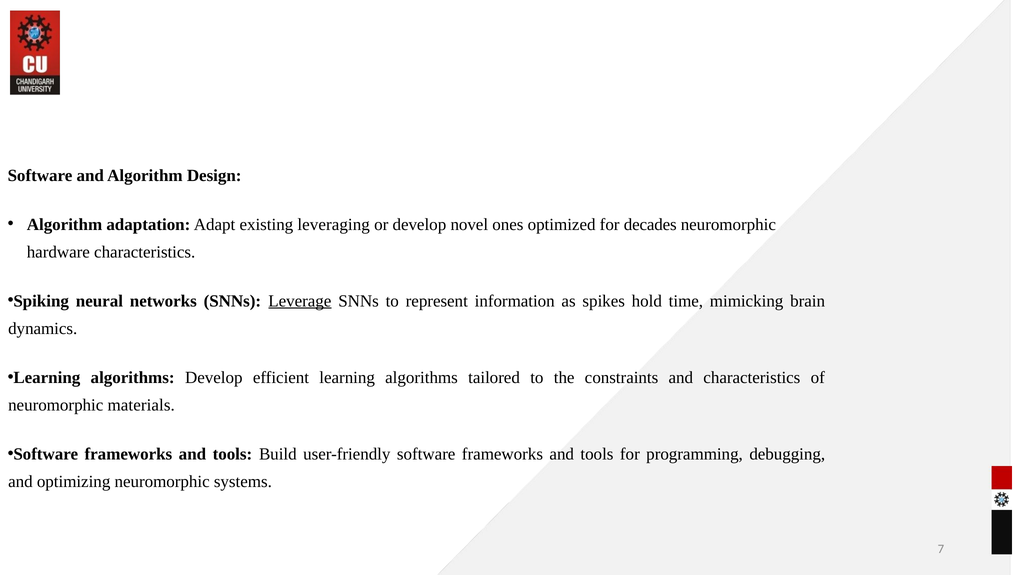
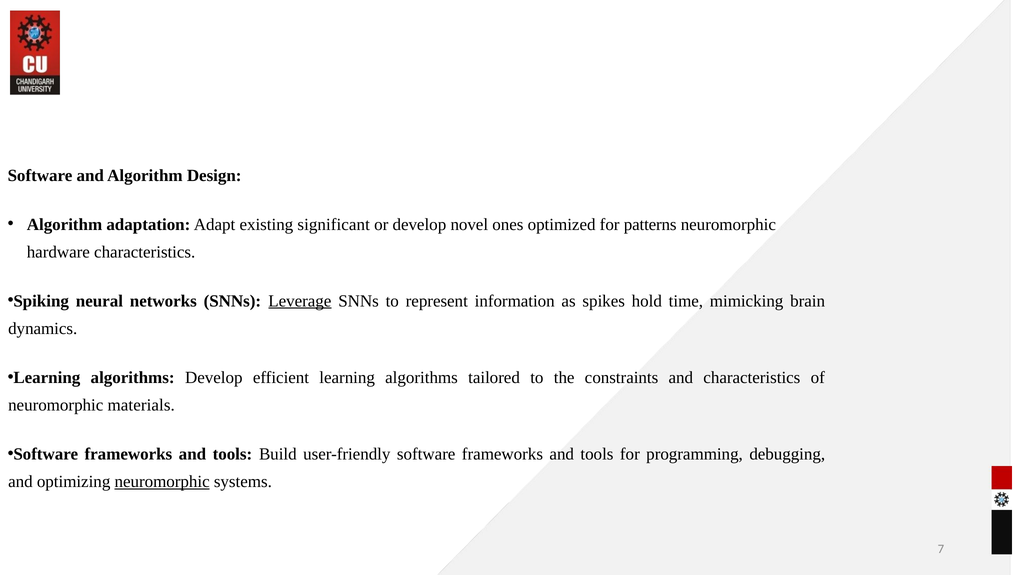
leveraging: leveraging -> significant
decades: decades -> patterns
neuromorphic at (162, 482) underline: none -> present
